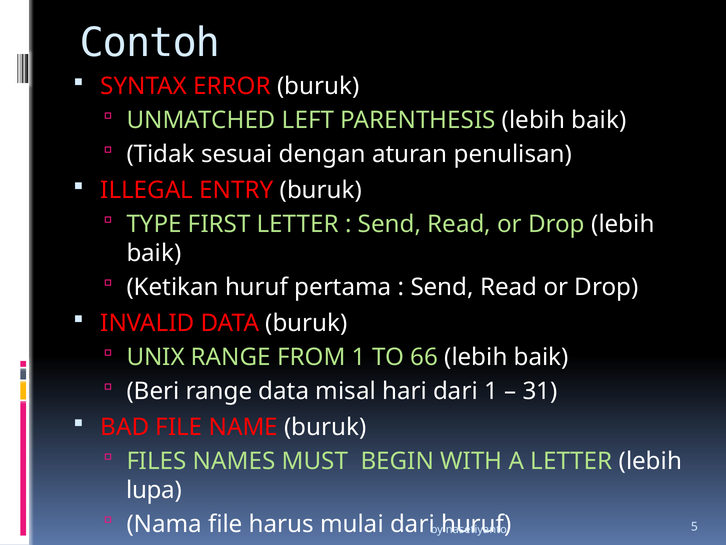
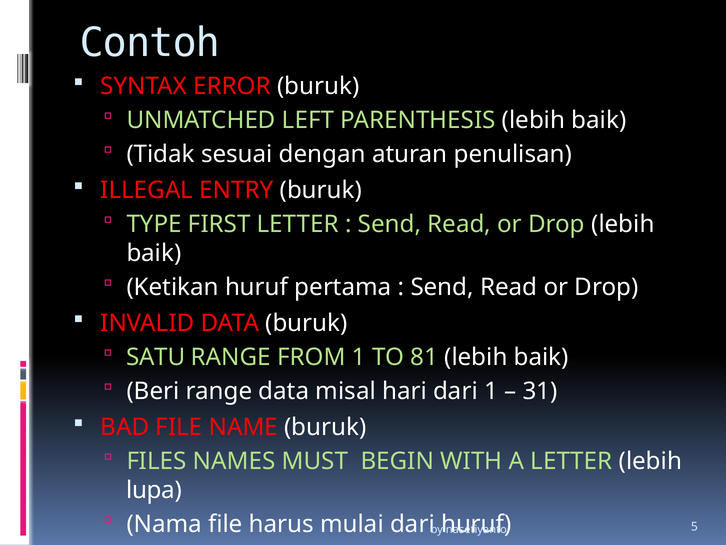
UNIX: UNIX -> SATU
66: 66 -> 81
